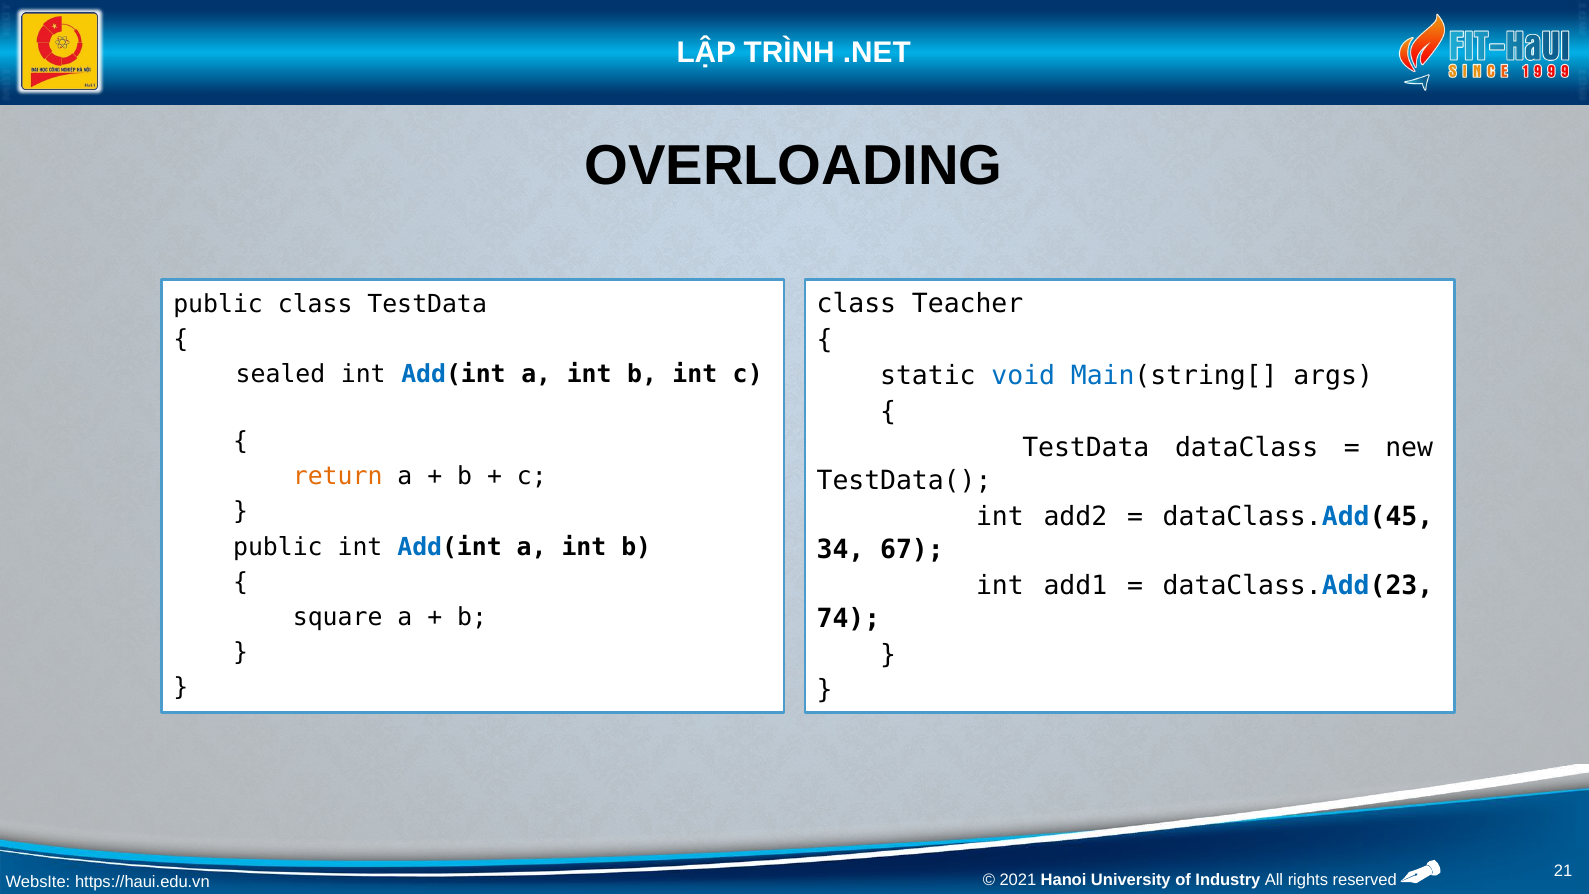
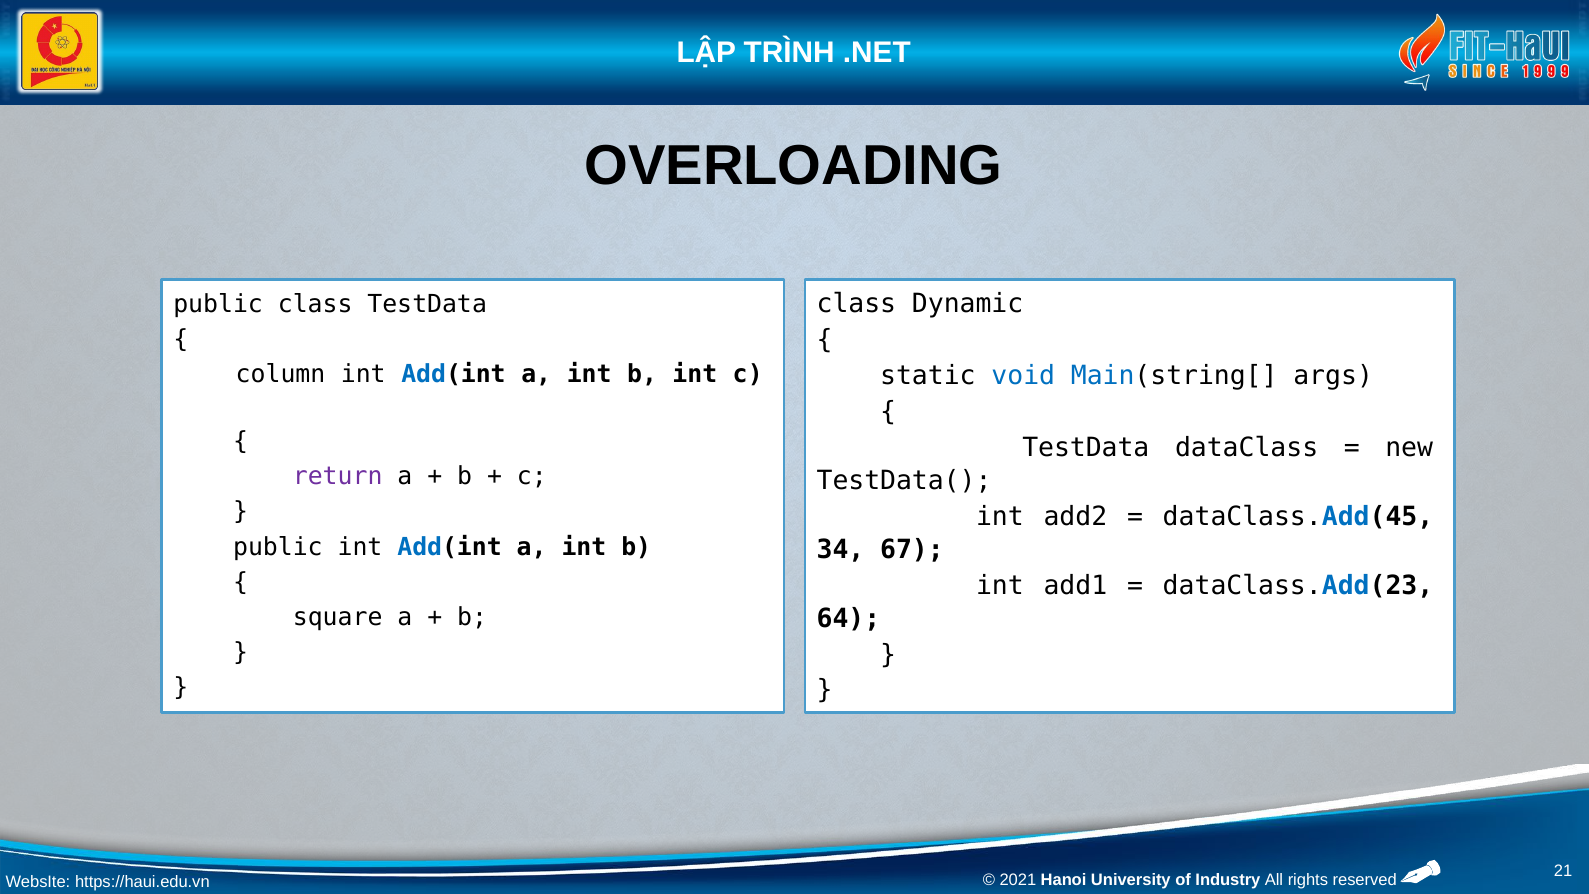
Teacher: Teacher -> Dynamic
sealed: sealed -> column
return colour: orange -> purple
74: 74 -> 64
